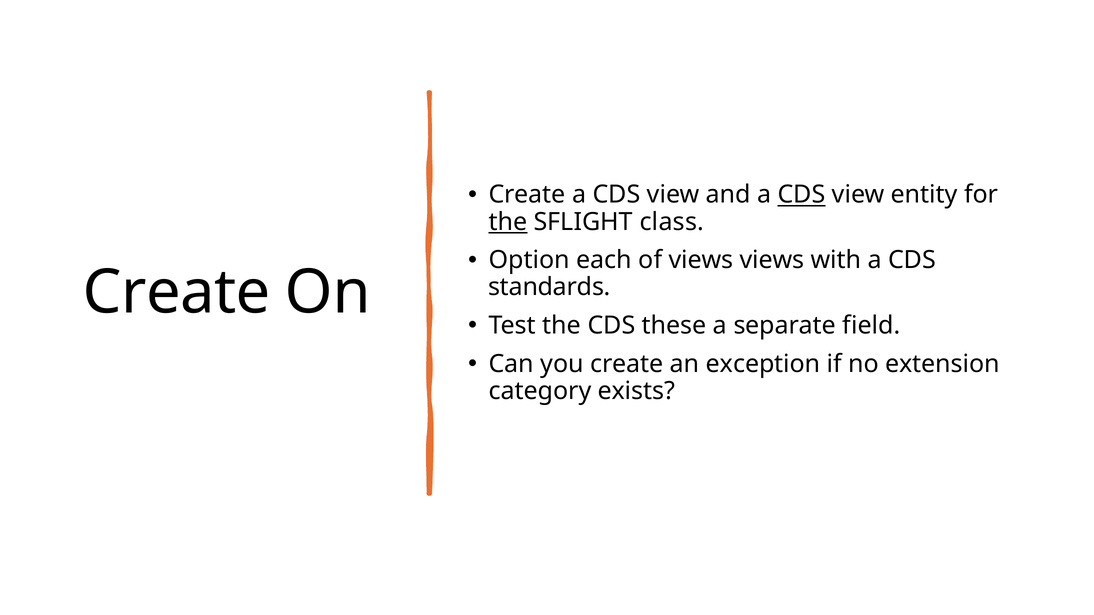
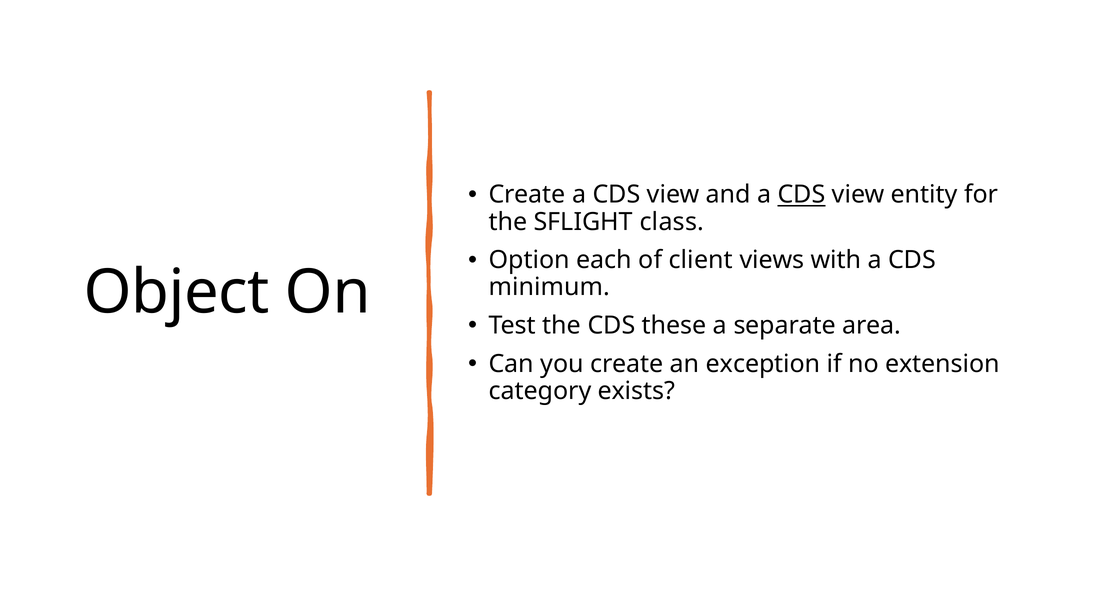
the at (508, 222) underline: present -> none
of views: views -> client
Create at (177, 293): Create -> Object
standards: standards -> minimum
field: field -> area
